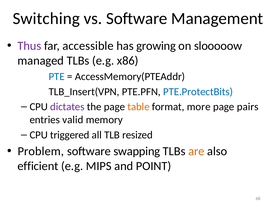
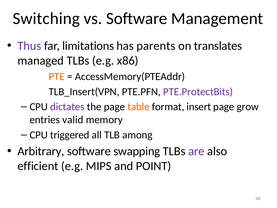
accessible: accessible -> limitations
growing: growing -> parents
slooooow: slooooow -> translates
PTE colour: blue -> orange
PTE.ProtectBits colour: blue -> purple
more: more -> insert
pairs: pairs -> grow
resized: resized -> among
Problem: Problem -> Arbitrary
are colour: orange -> purple
